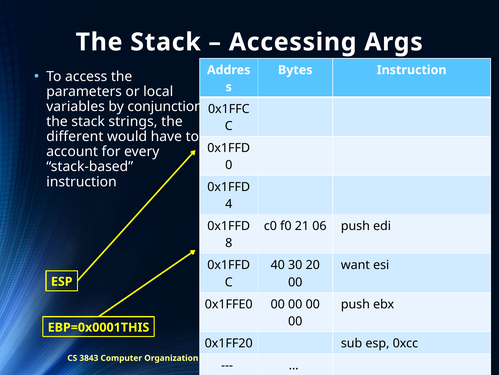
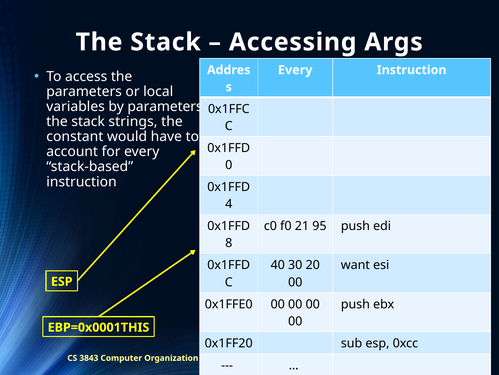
Bytes at (295, 70): Bytes -> Every
by conjunction: conjunction -> parameters
different: different -> constant
06: 06 -> 95
